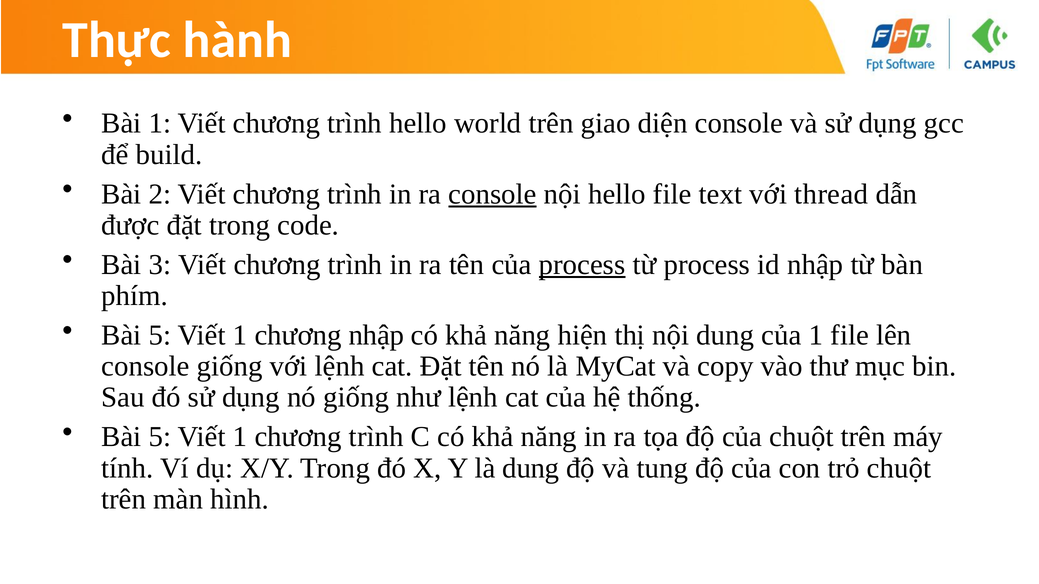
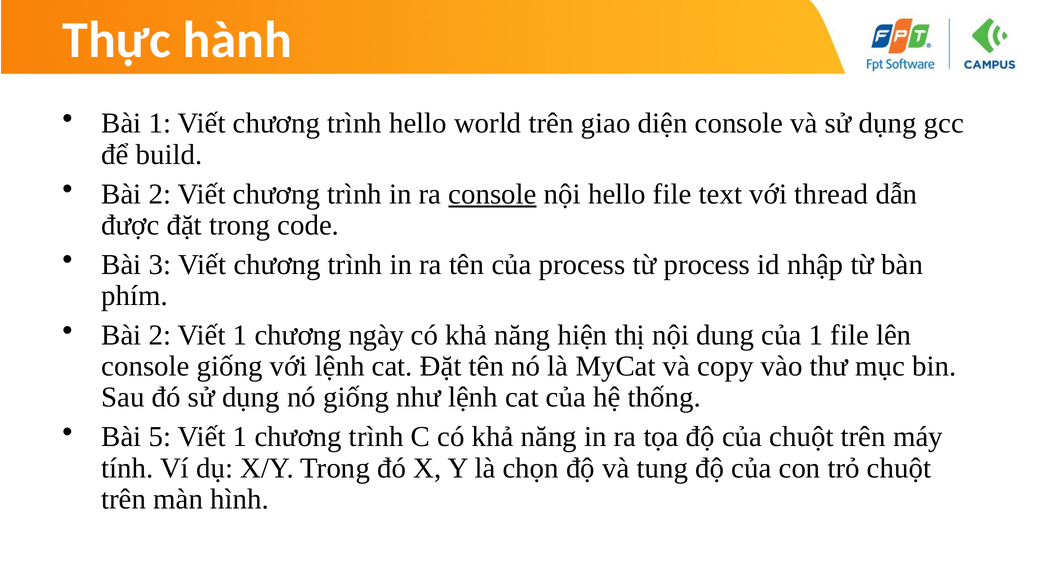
process at (582, 265) underline: present -> none
5 at (160, 335): 5 -> 2
chương nhập: nhập -> ngày
là dung: dung -> chọn
